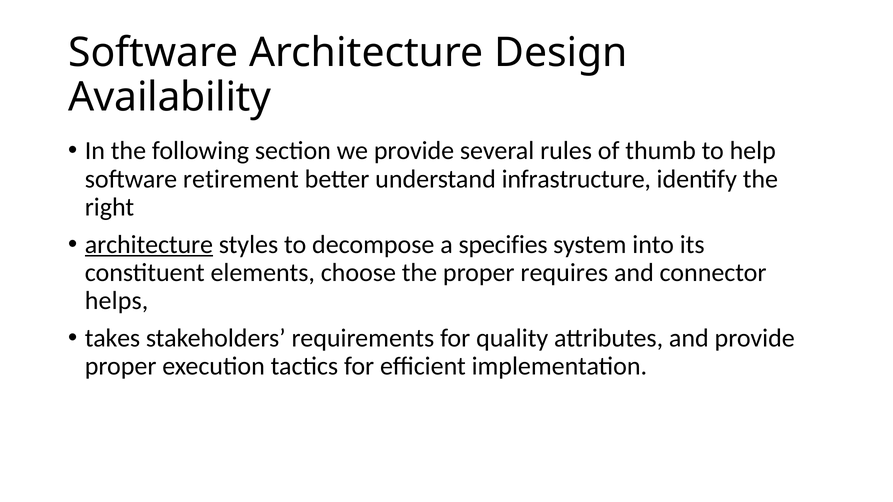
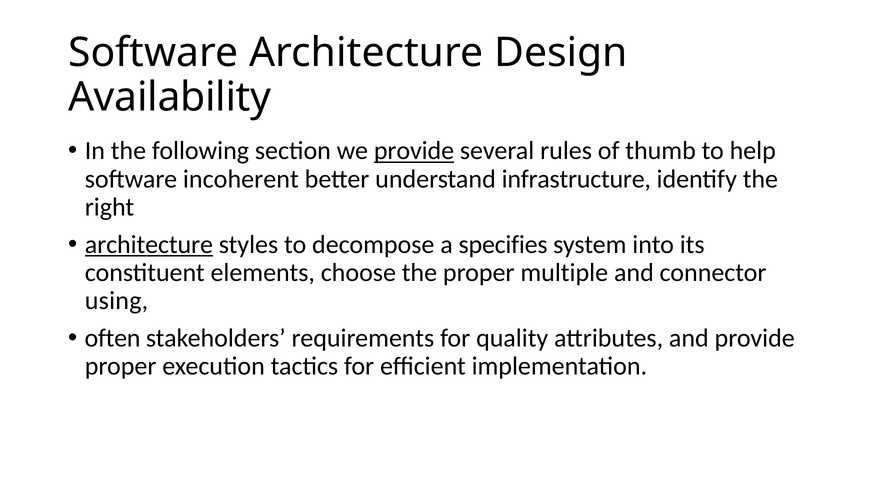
provide at (414, 151) underline: none -> present
retirement: retirement -> incoherent
requires: requires -> multiple
helps: helps -> using
takes: takes -> often
